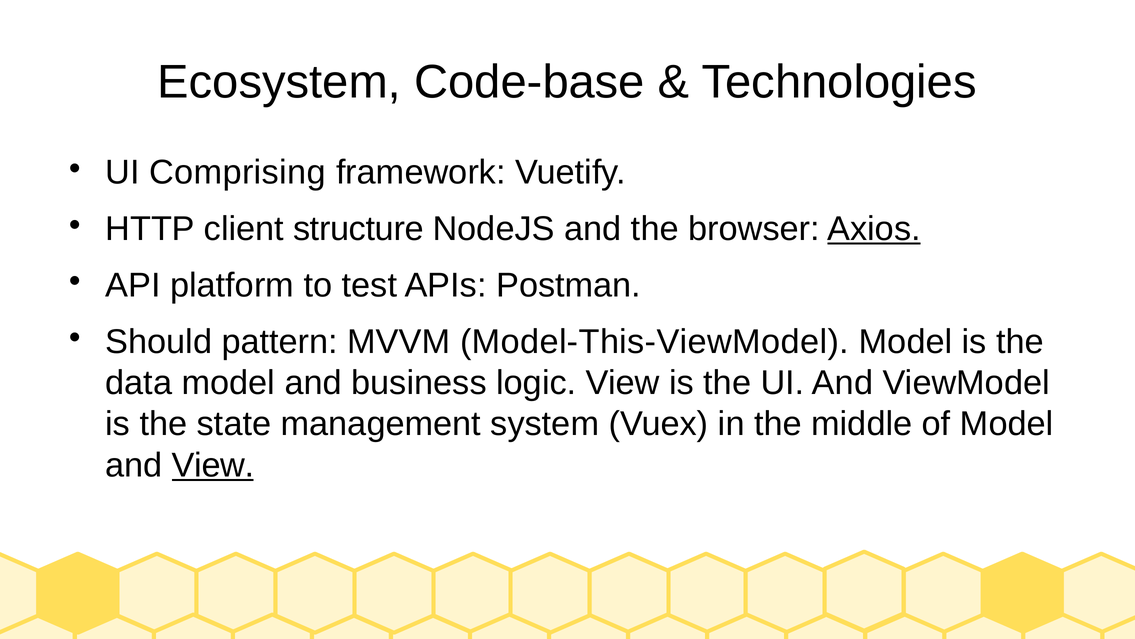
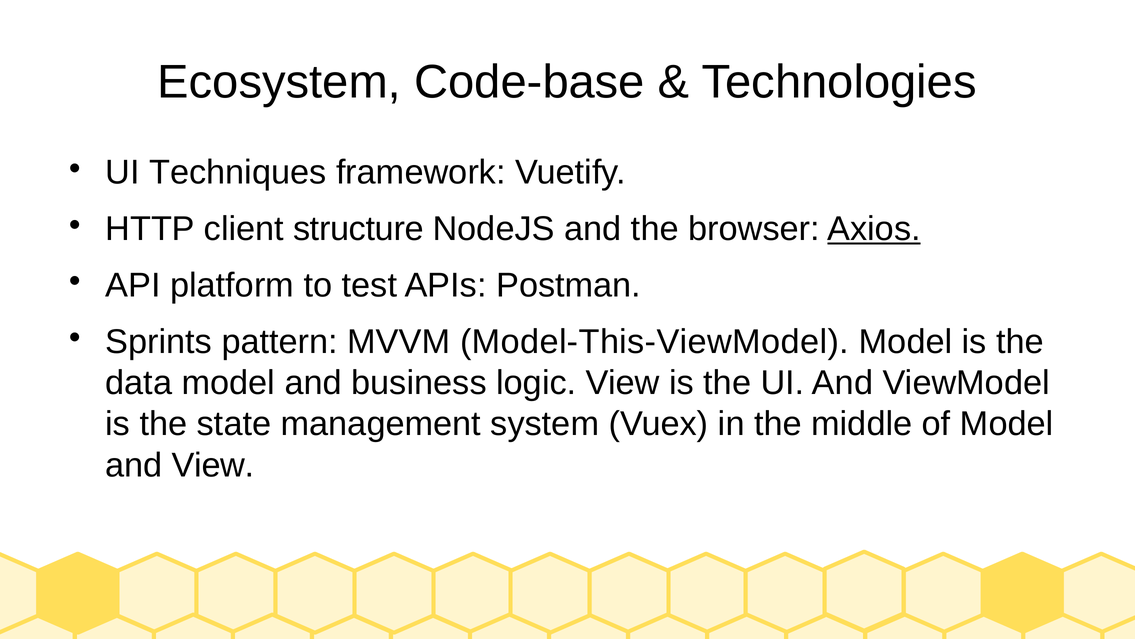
Comprising: Comprising -> Techniques
Should: Should -> Sprints
View at (213, 465) underline: present -> none
